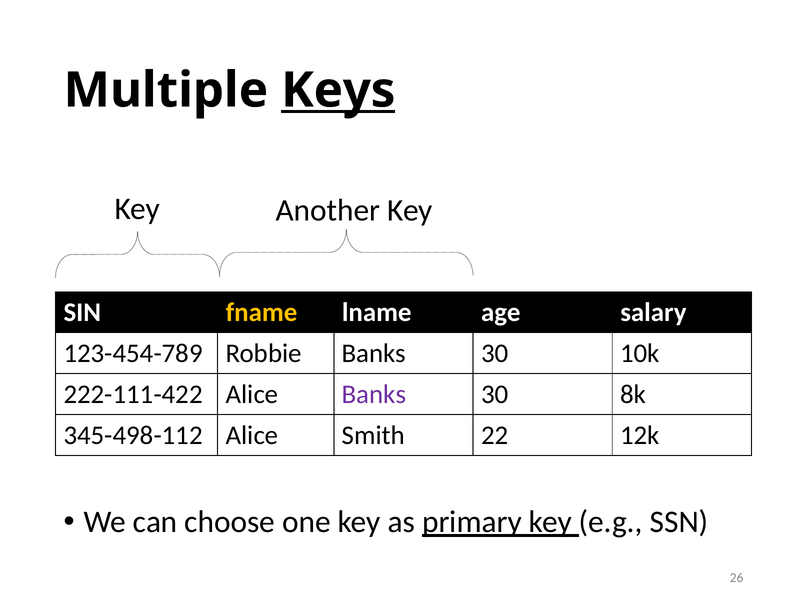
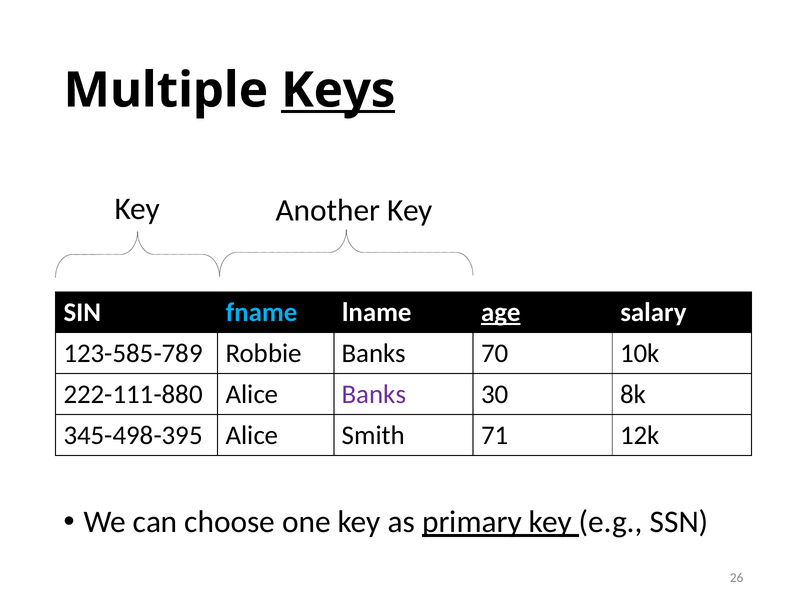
fname colour: yellow -> light blue
age underline: none -> present
123-454-789: 123-454-789 -> 123-585-789
Robbie Banks 30: 30 -> 70
222-111-422: 222-111-422 -> 222-111-880
345-498-112: 345-498-112 -> 345-498-395
22: 22 -> 71
